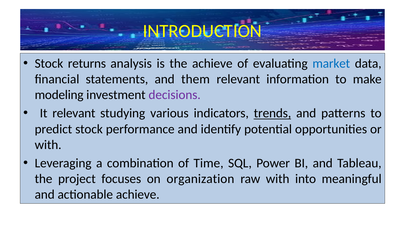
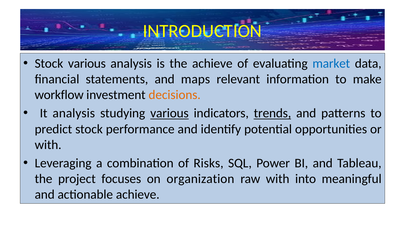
Stock returns: returns -> various
them: them -> maps
modeling: modeling -> workflow
decisions colour: purple -> orange
It relevant: relevant -> analysis
various at (169, 113) underline: none -> present
Time: Time -> Risks
